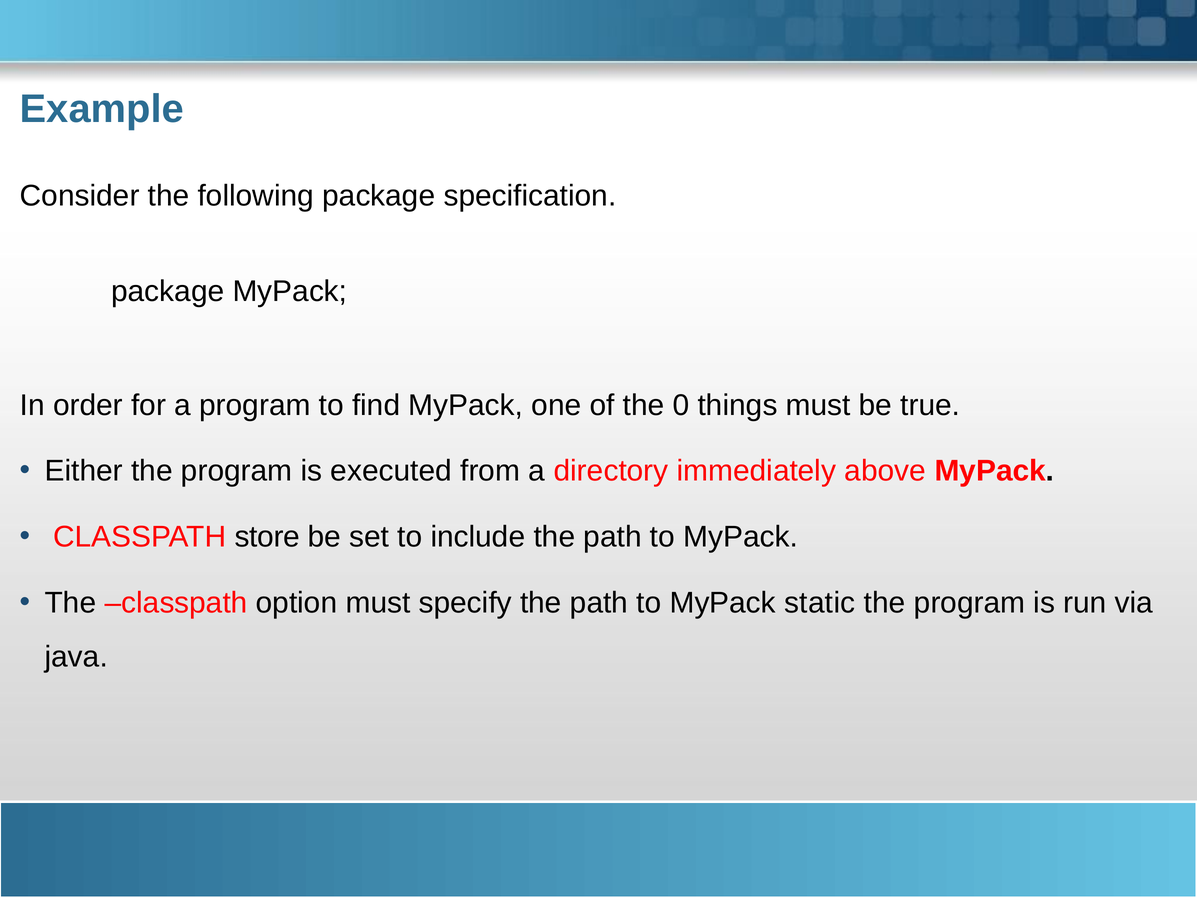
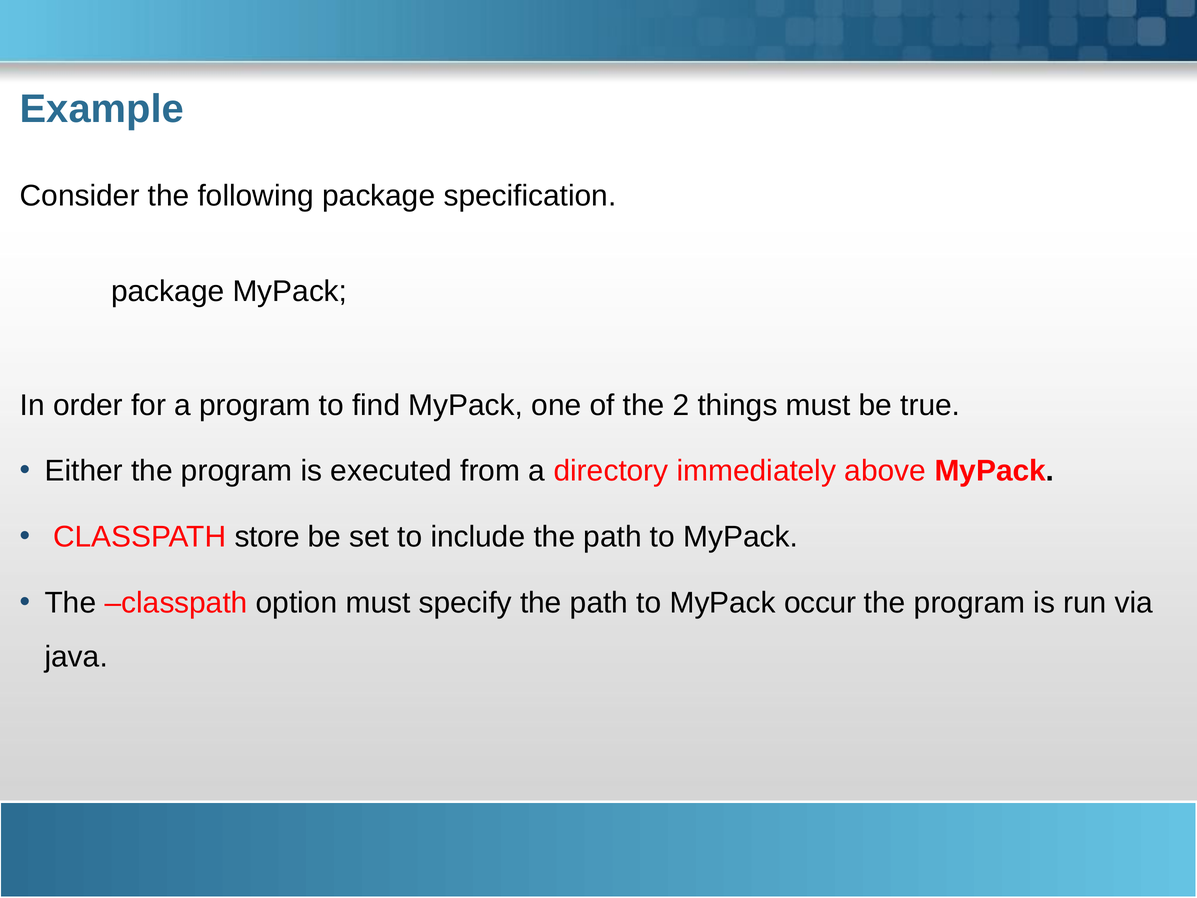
0: 0 -> 2
static: static -> occur
